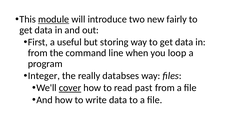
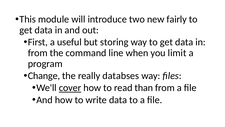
module underline: present -> none
loop: loop -> limit
Integer: Integer -> Change
past: past -> than
